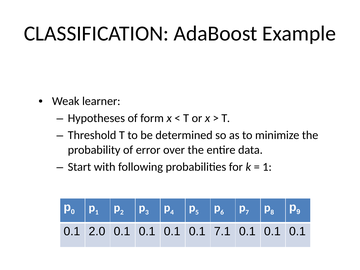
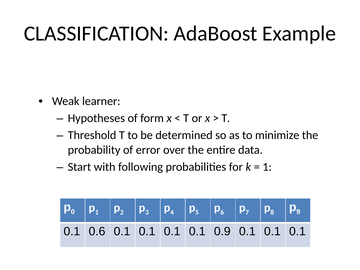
2.0: 2.0 -> 0.6
7.1: 7.1 -> 0.9
